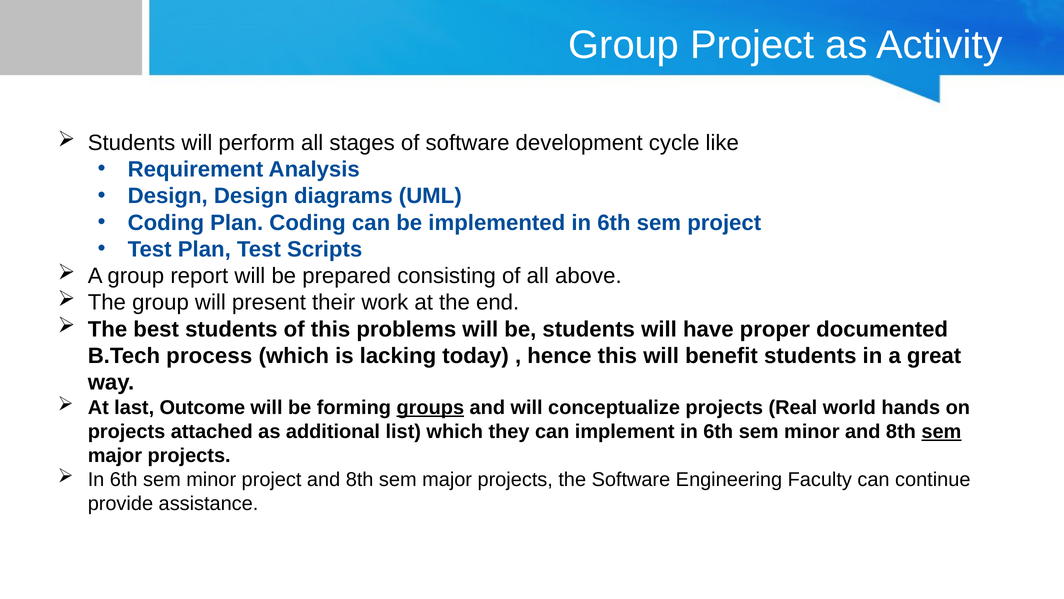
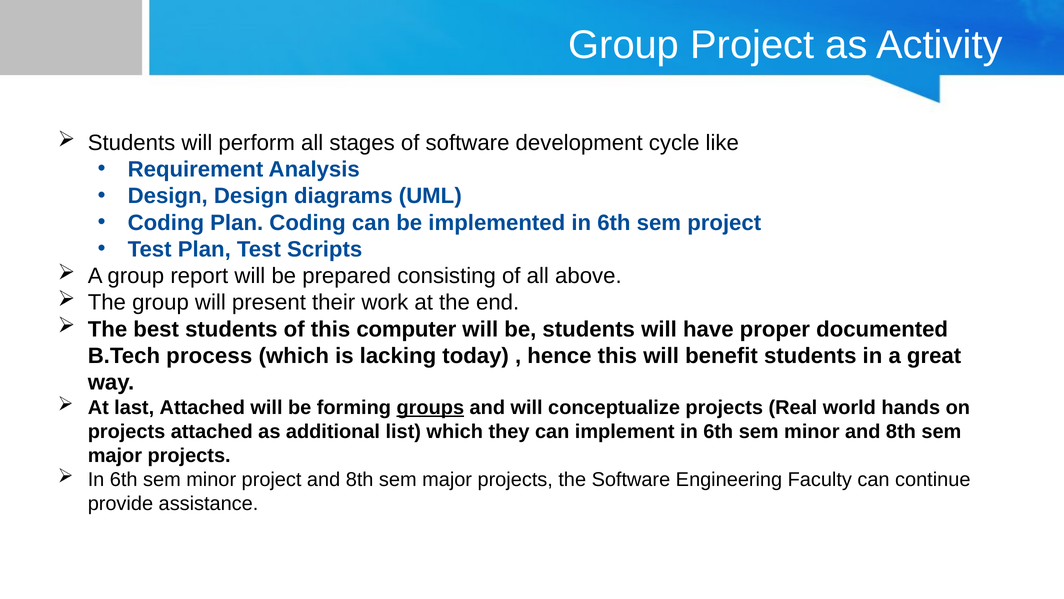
problems: problems -> computer
last Outcome: Outcome -> Attached
sem at (941, 431) underline: present -> none
